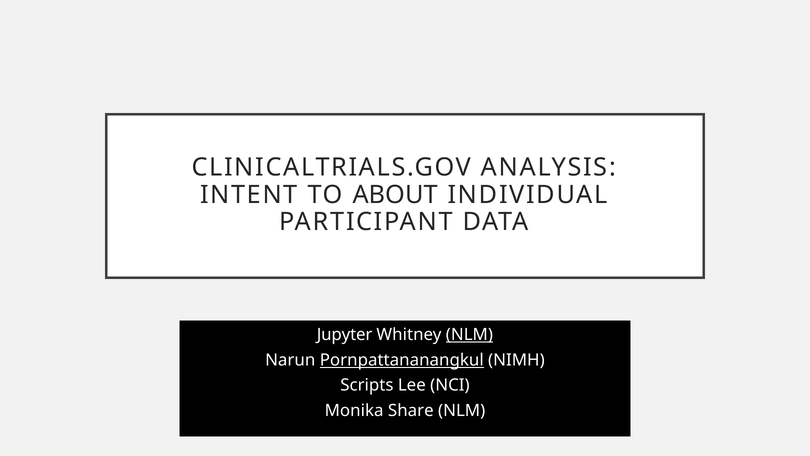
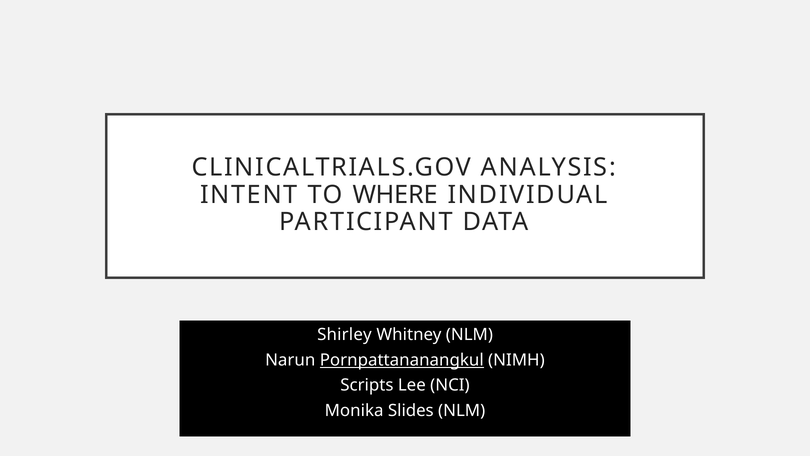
ABOUT: ABOUT -> WHERE
Jupyter: Jupyter -> Shirley
NLM at (469, 334) underline: present -> none
Share: Share -> Slides
